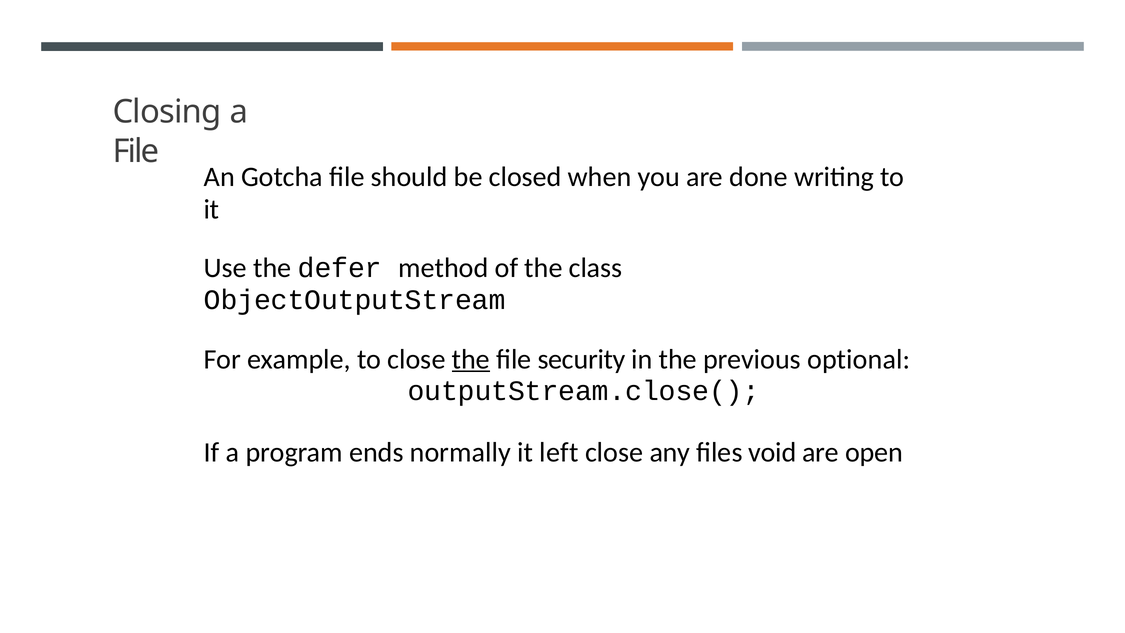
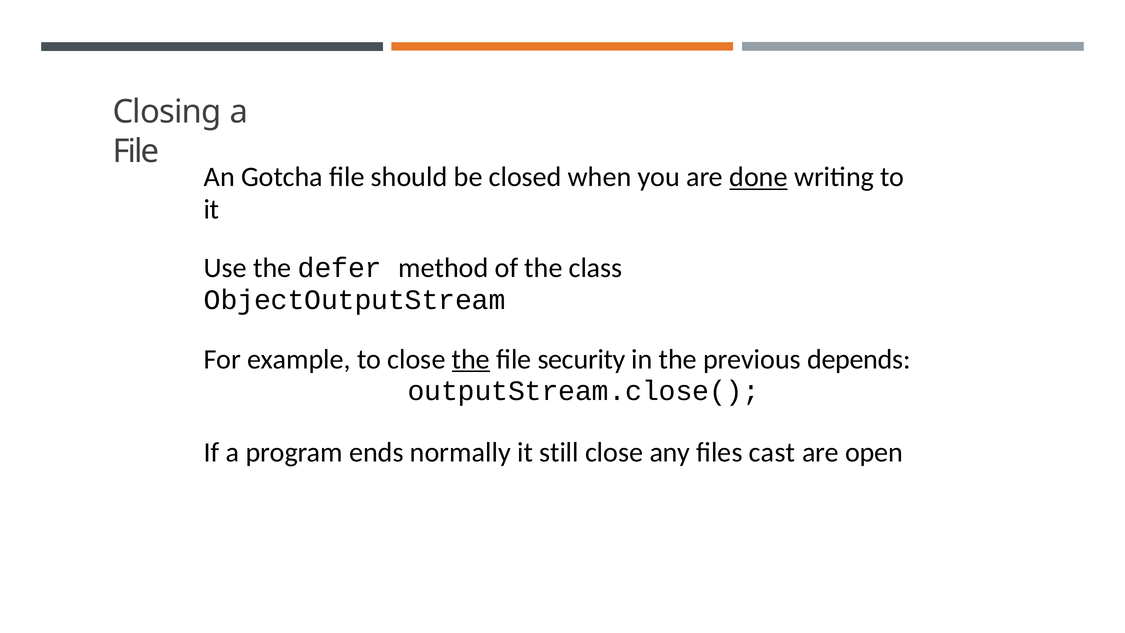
done underline: none -> present
optional: optional -> depends
left: left -> still
void: void -> cast
